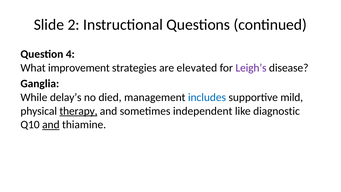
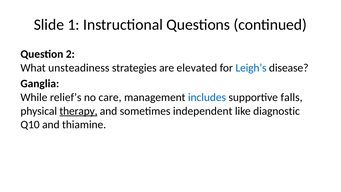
2: 2 -> 1
4: 4 -> 2
improvement: improvement -> unsteadiness
Leigh’s colour: purple -> blue
delay’s: delay’s -> relief’s
died: died -> care
mild: mild -> falls
and at (51, 125) underline: present -> none
